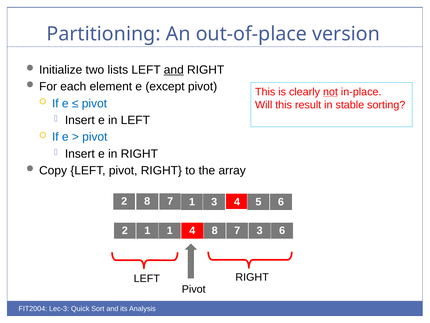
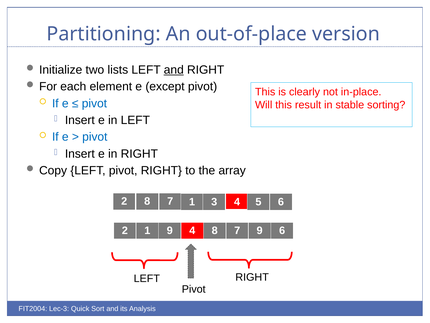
not underline: present -> none
1 1: 1 -> 9
7 3: 3 -> 9
